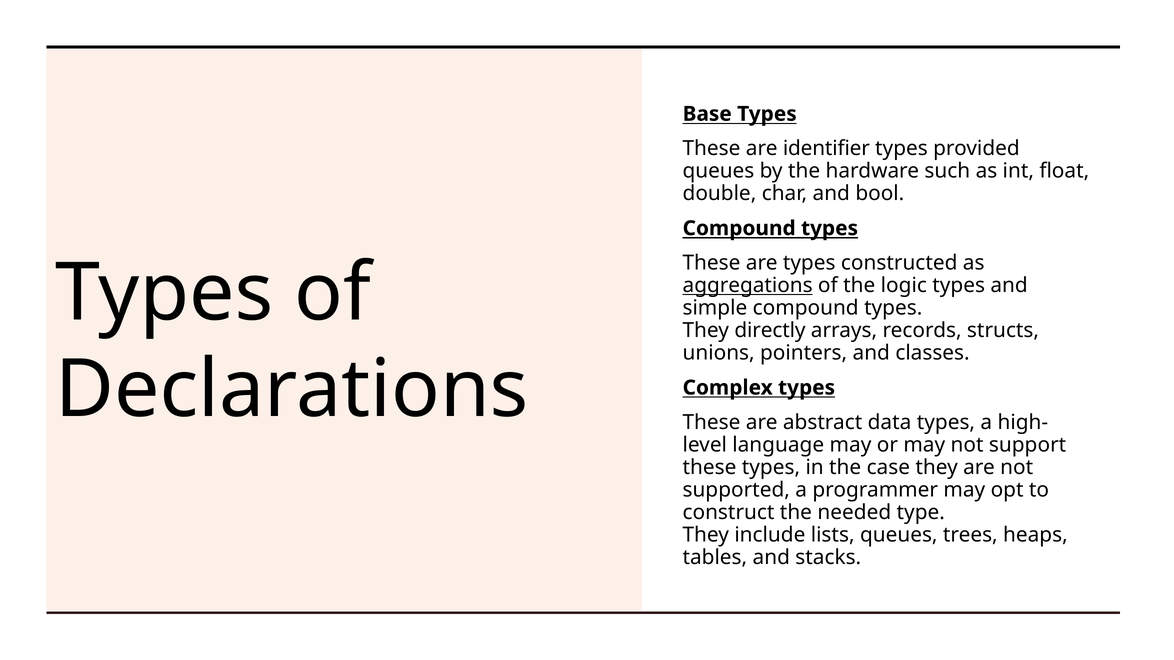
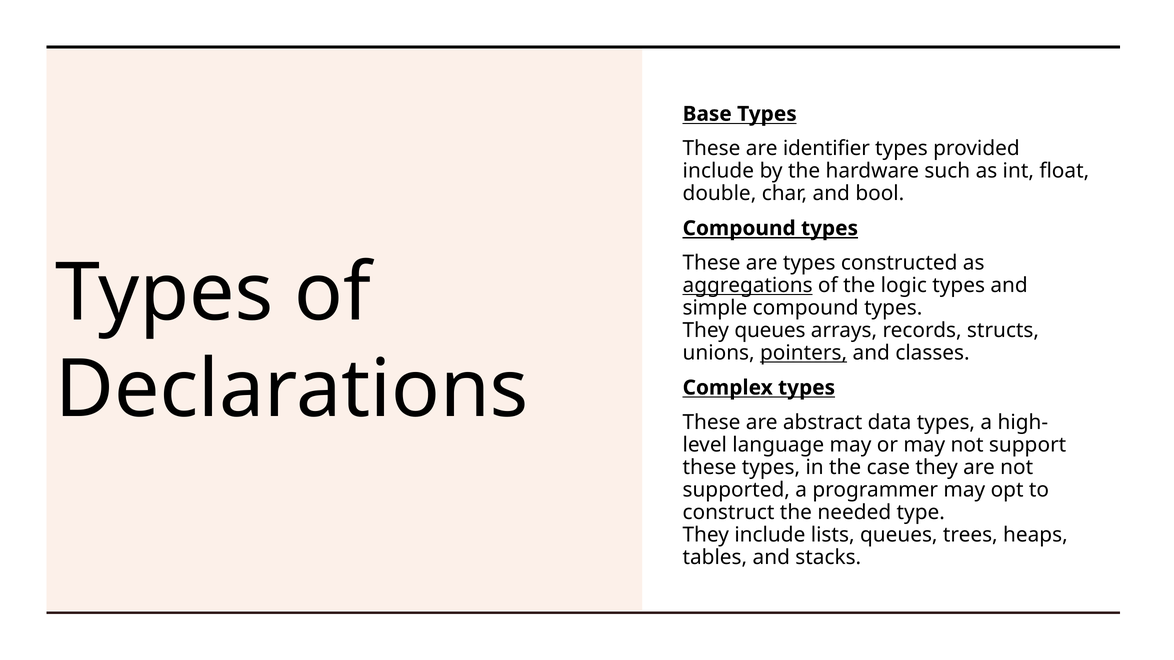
queues at (718, 171): queues -> include
They directly: directly -> queues
pointers underline: none -> present
